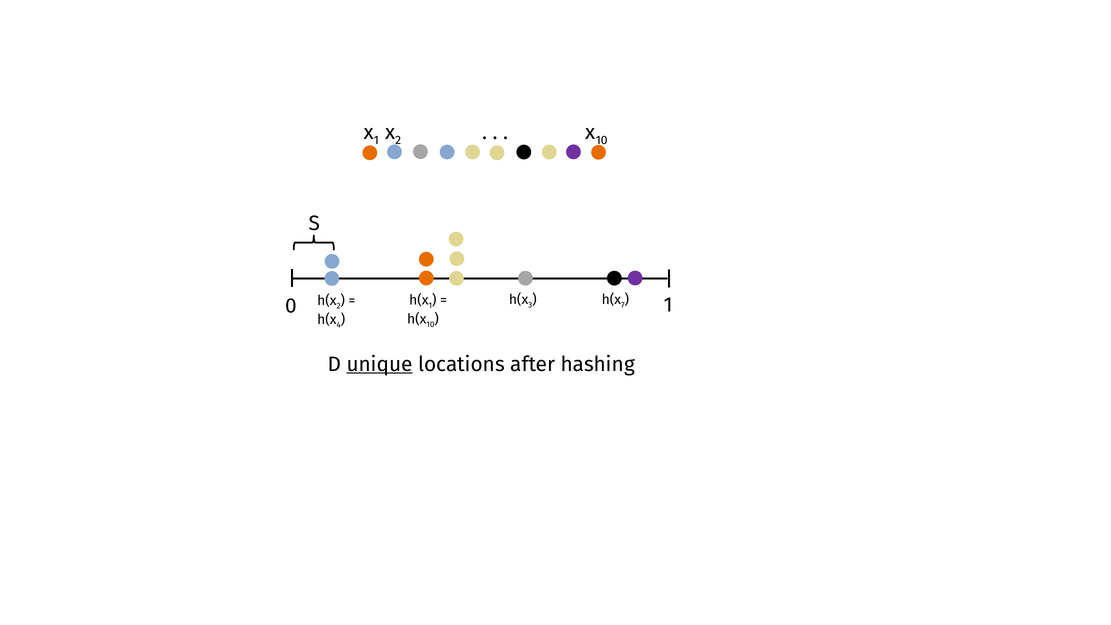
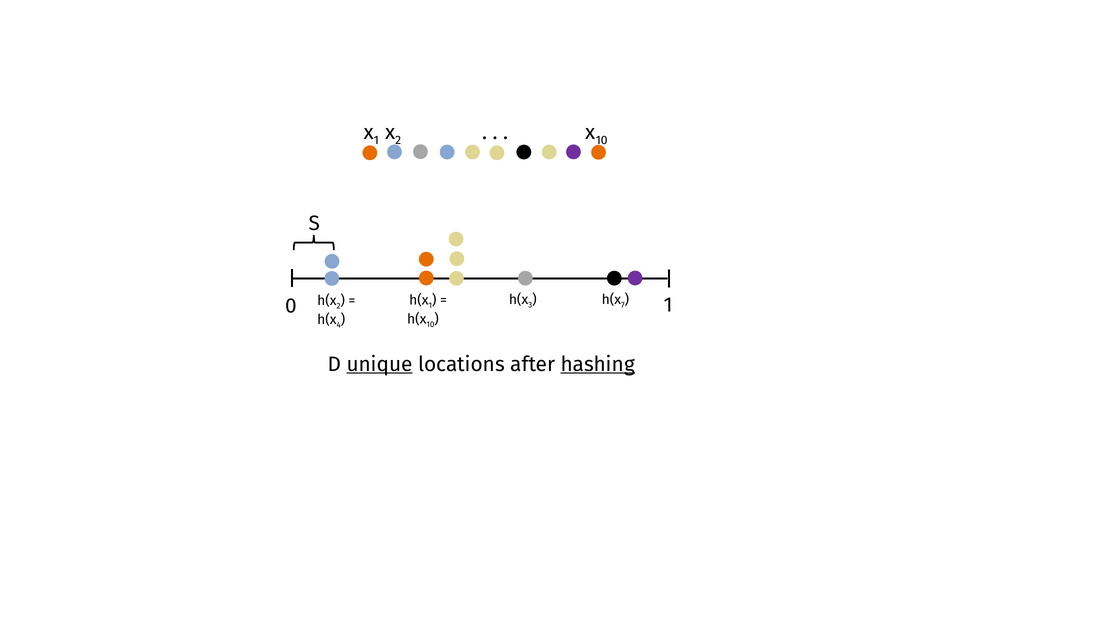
hashing underline: none -> present
